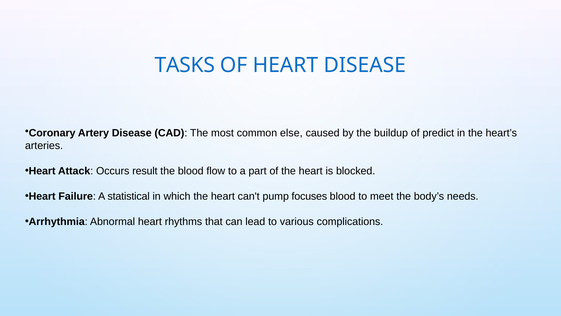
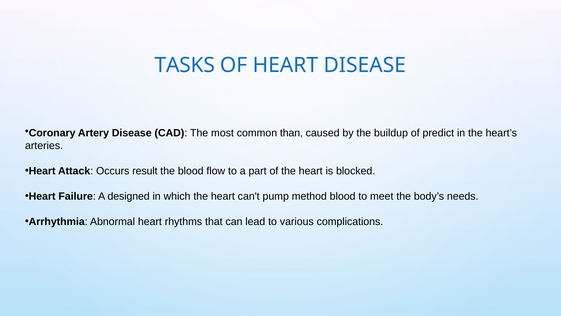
else: else -> than
statistical: statistical -> designed
focuses: focuses -> method
